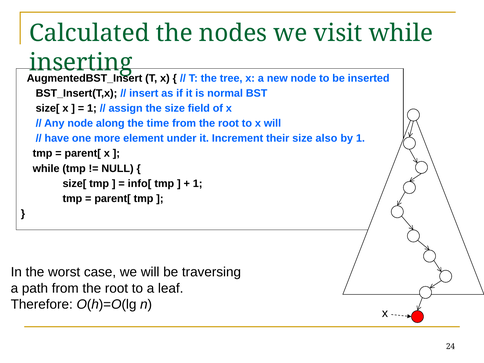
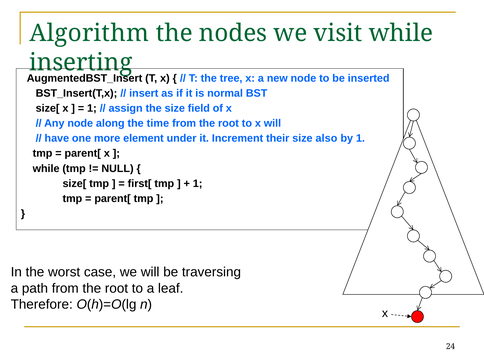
Calculated: Calculated -> Algorithm
info[: info[ -> first[
